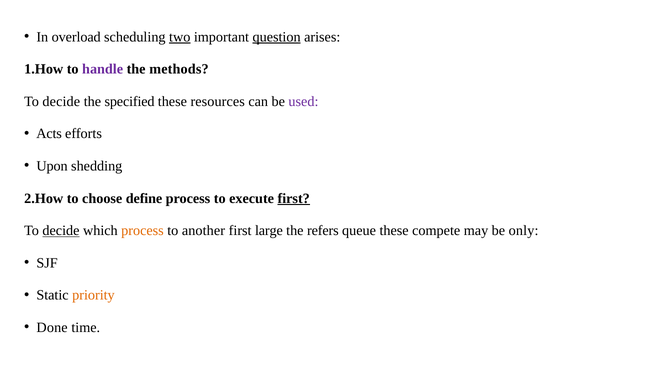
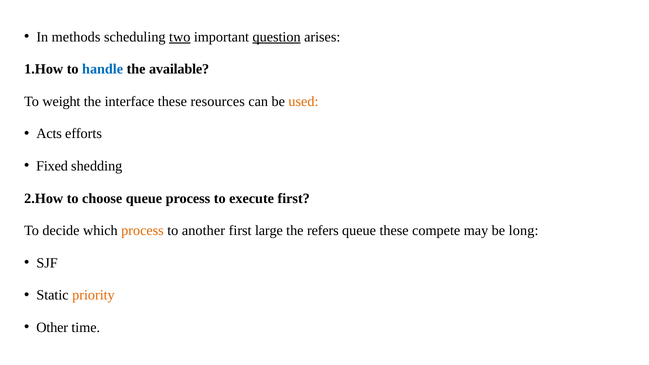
overload: overload -> methods
handle colour: purple -> blue
methods: methods -> available
decide at (61, 101): decide -> weight
specified: specified -> interface
used colour: purple -> orange
Upon: Upon -> Fixed
choose define: define -> queue
first at (294, 198) underline: present -> none
decide at (61, 231) underline: present -> none
only: only -> long
Done: Done -> Other
